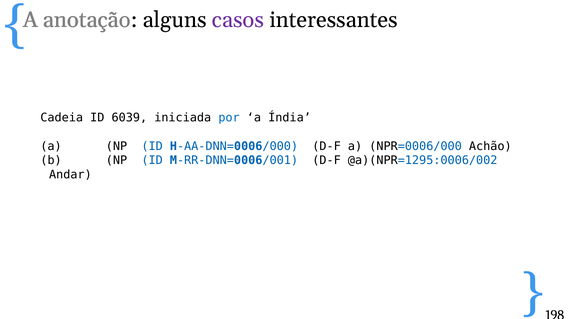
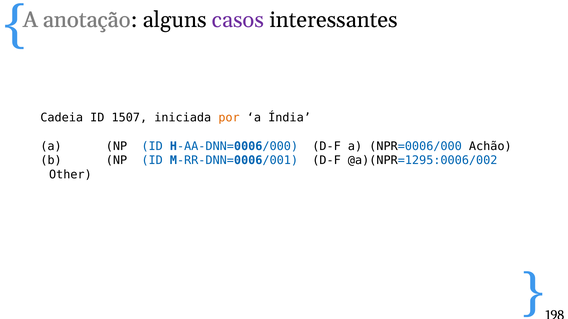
6039: 6039 -> 1507
por colour: blue -> orange
Andar: Andar -> Other
